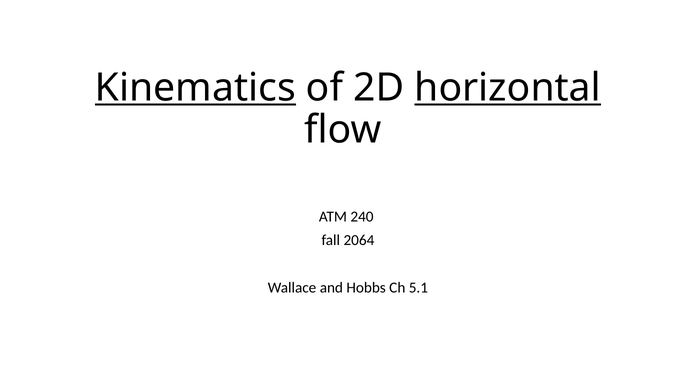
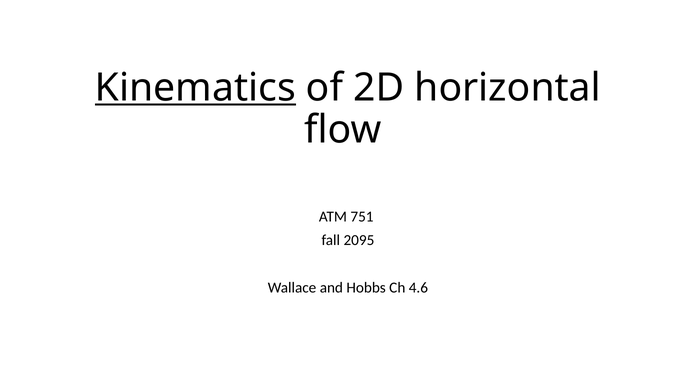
horizontal underline: present -> none
240: 240 -> 751
2064: 2064 -> 2095
5.1: 5.1 -> 4.6
